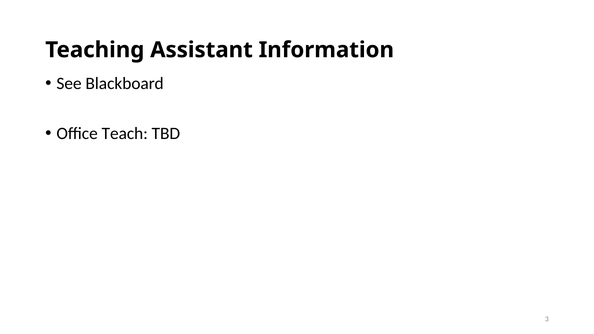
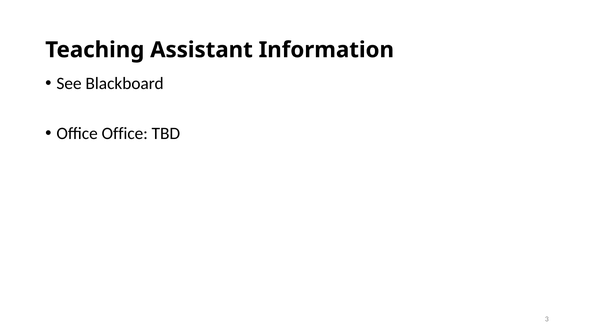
Office Teach: Teach -> Office
